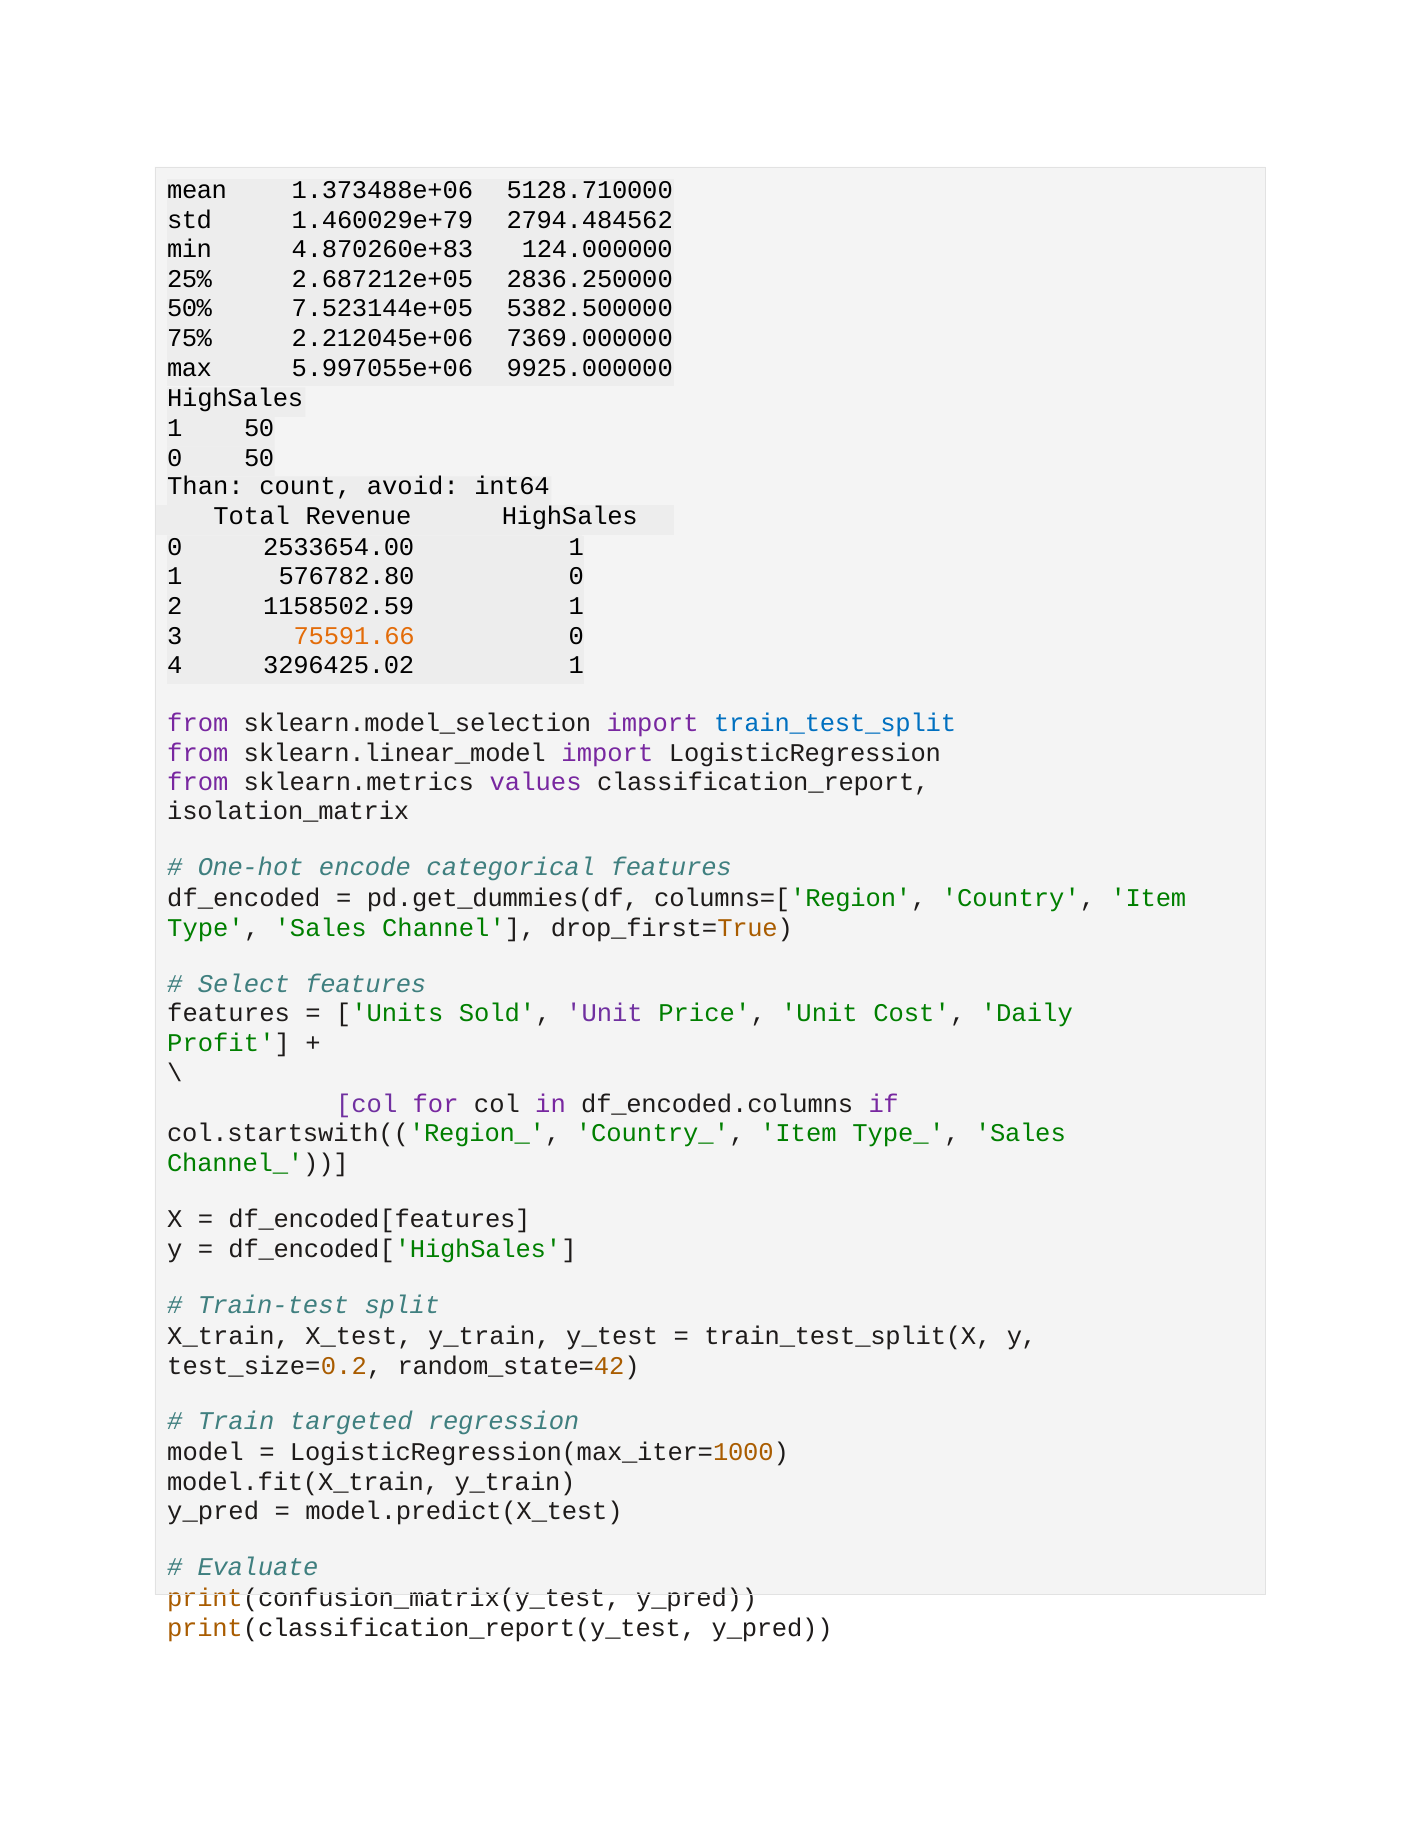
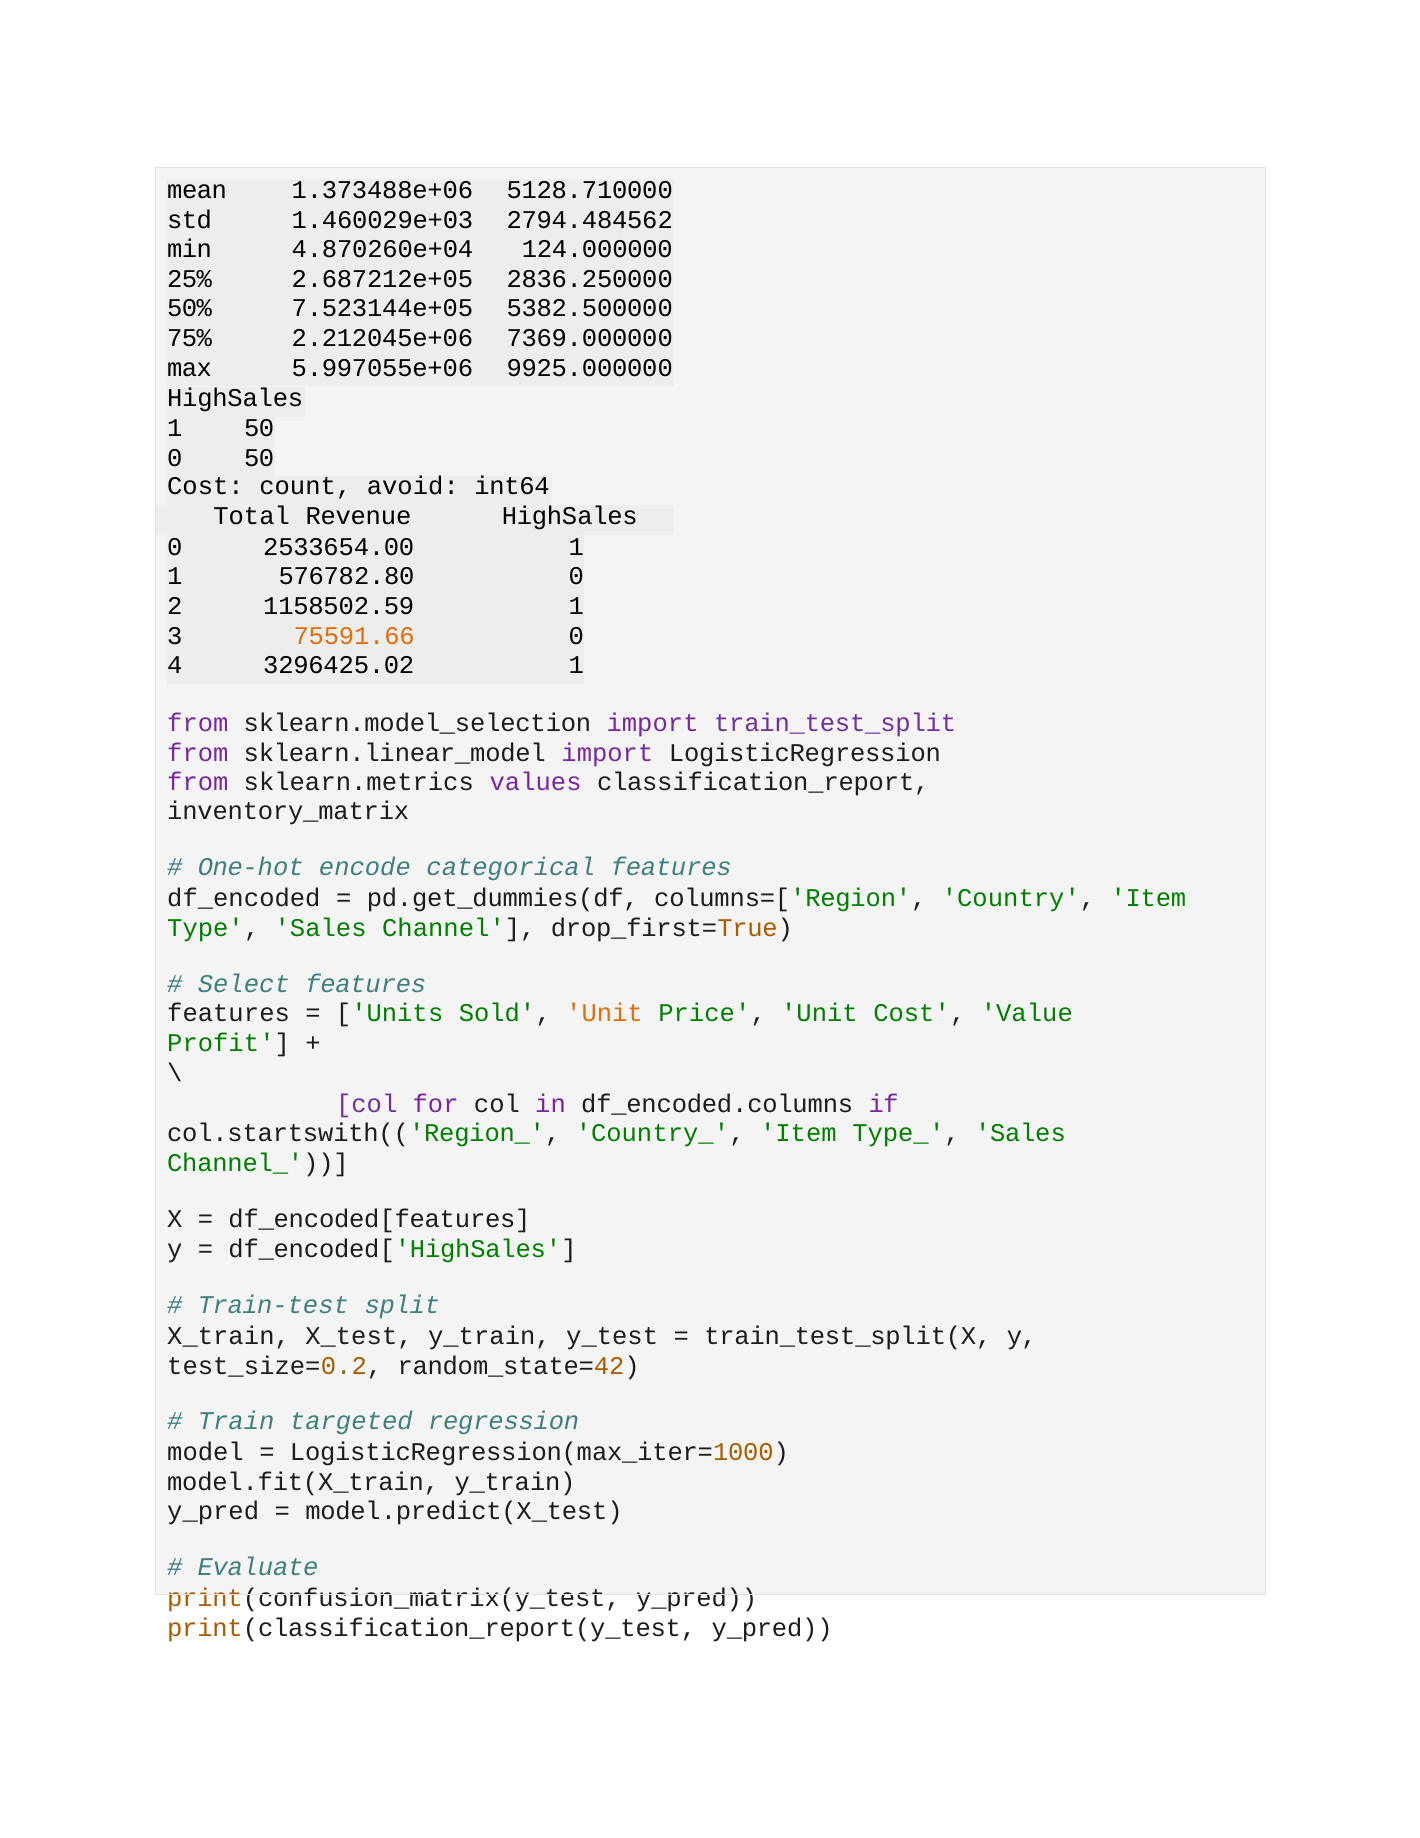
1.460029e+79: 1.460029e+79 -> 1.460029e+03
4.870260e+83: 4.870260e+83 -> 4.870260e+04
Than at (205, 486): Than -> Cost
train_test_split colour: blue -> purple
isolation_matrix: isolation_matrix -> inventory_matrix
Unit at (604, 1013) colour: purple -> orange
Daily: Daily -> Value
